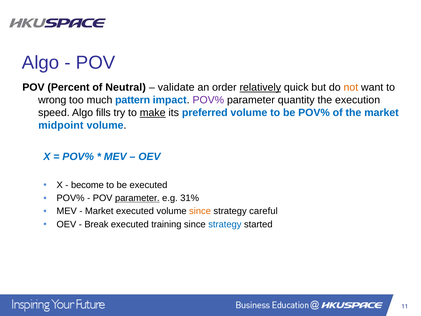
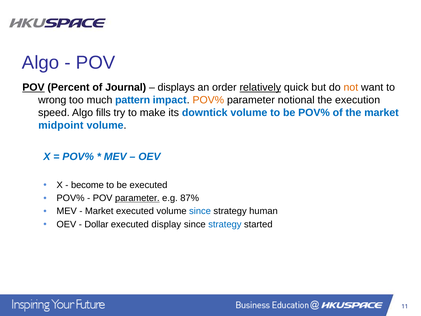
POV at (33, 87) underline: none -> present
Neutral: Neutral -> Journal
validate: validate -> displays
POV% at (208, 100) colour: purple -> orange
quantity: quantity -> notional
make underline: present -> none
preferred: preferred -> downtick
31%: 31% -> 87%
since at (200, 211) colour: orange -> blue
careful: careful -> human
Break: Break -> Dollar
training: training -> display
